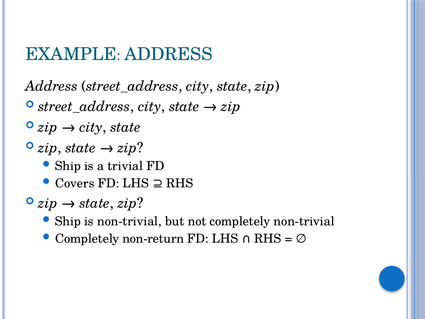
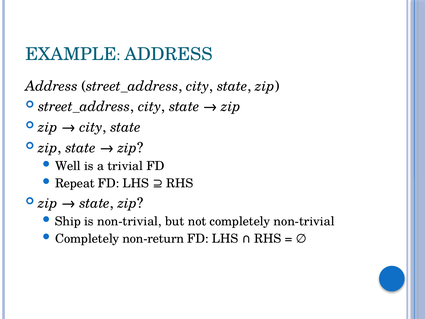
Ship at (68, 166): Ship -> Well
Covers: Covers -> Repeat
